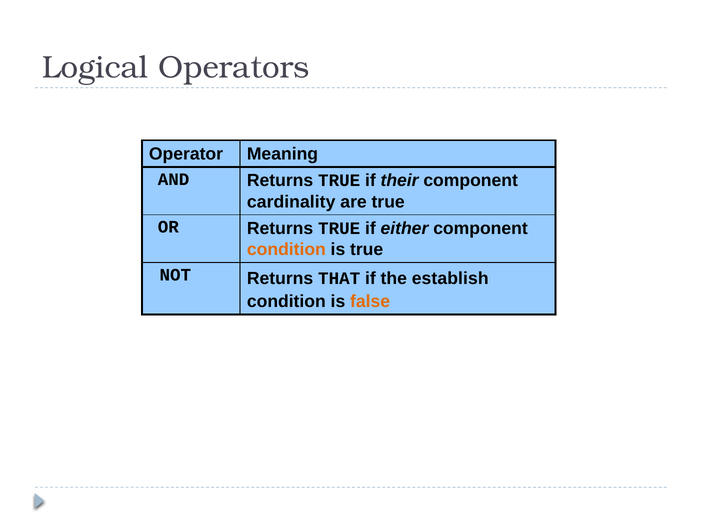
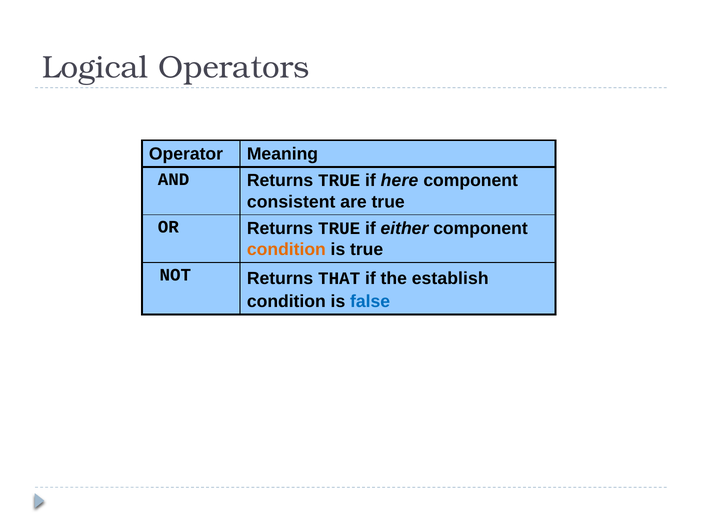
their: their -> here
cardinality: cardinality -> consistent
false colour: orange -> blue
